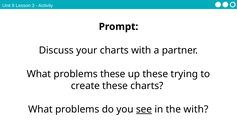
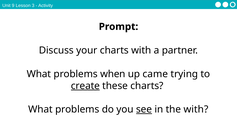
problems these: these -> when
up these: these -> came
create underline: none -> present
